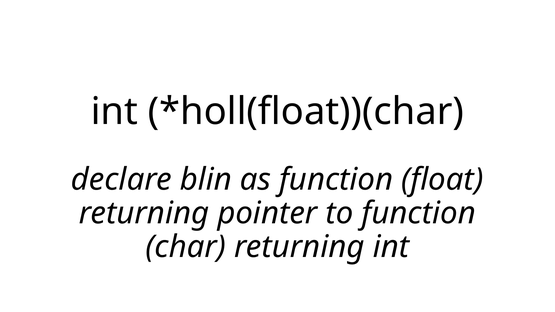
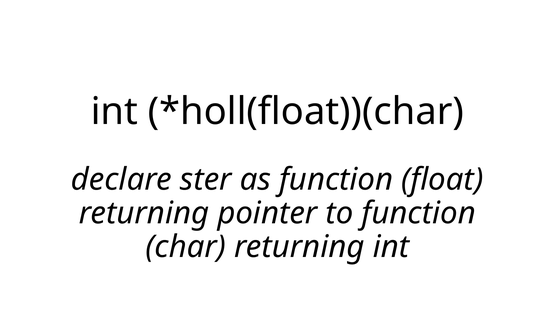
blin: blin -> ster
